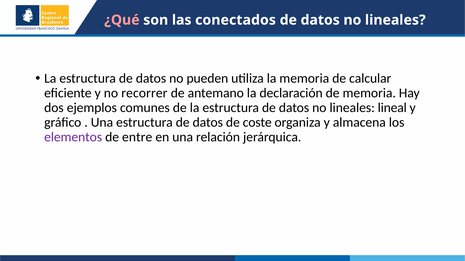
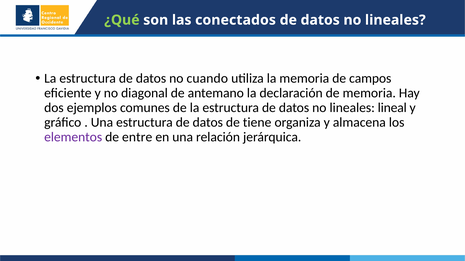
¿Qué colour: pink -> light green
pueden: pueden -> cuando
calcular: calcular -> campos
recorrer: recorrer -> diagonal
coste: coste -> tiene
